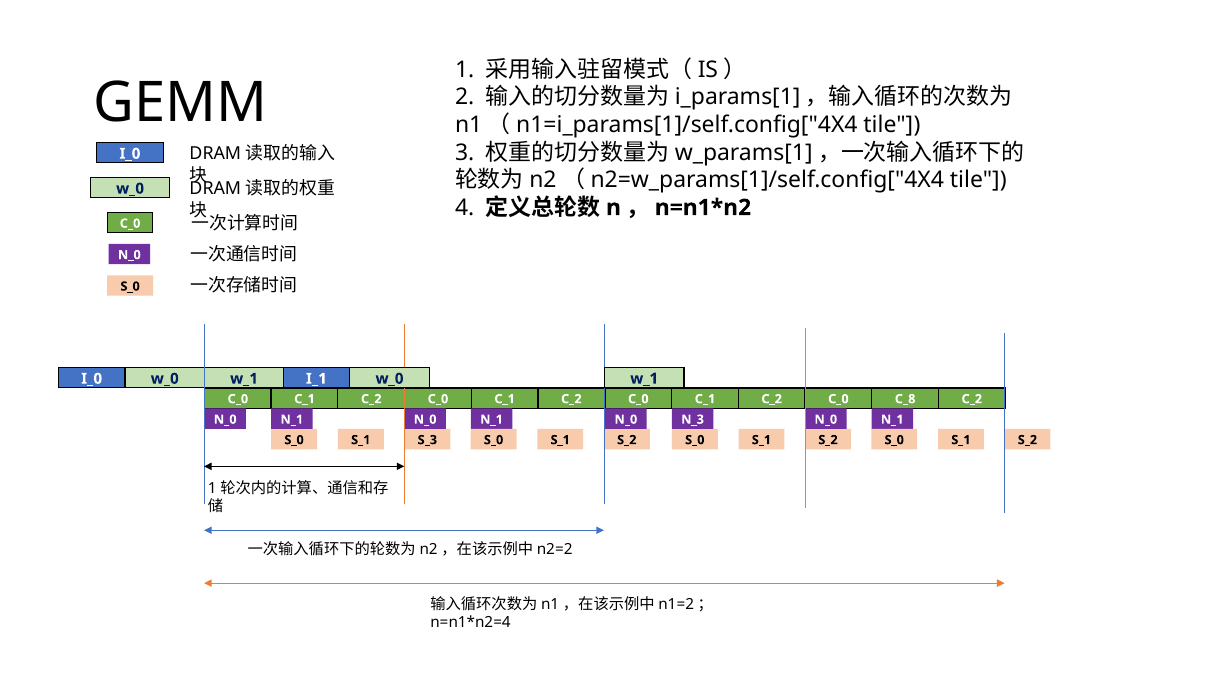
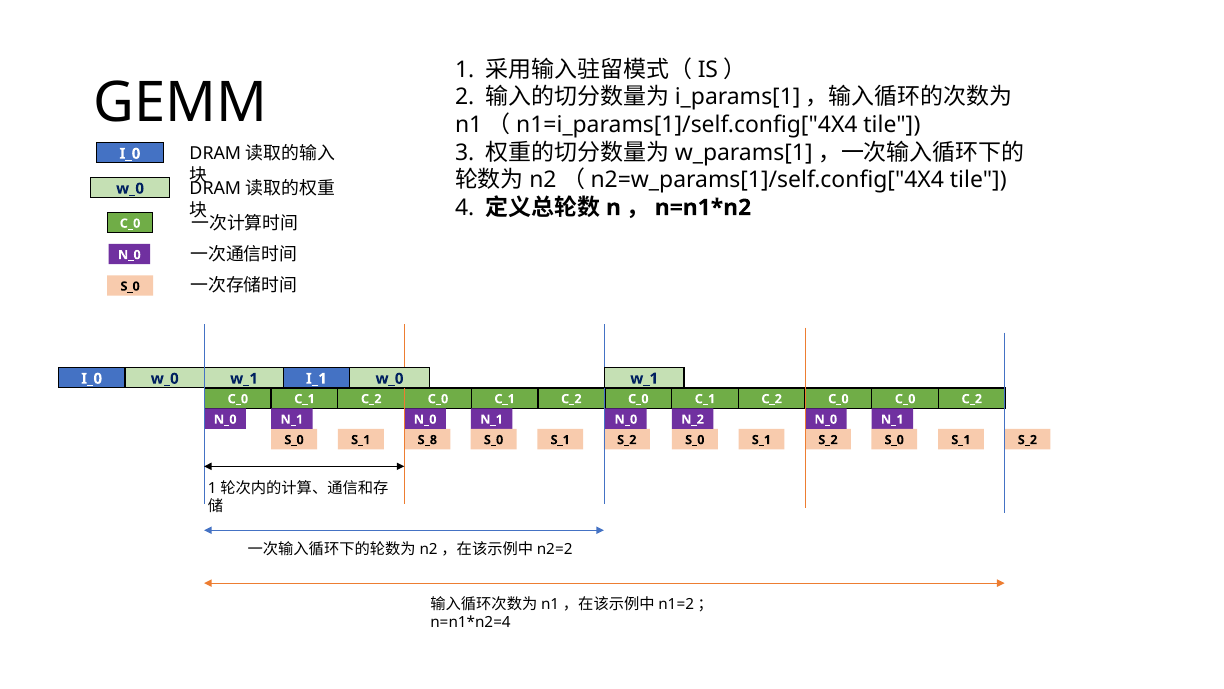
C_2 C_0 C_8: C_8 -> C_0
N_3: N_3 -> N_2
S_3: S_3 -> S_8
